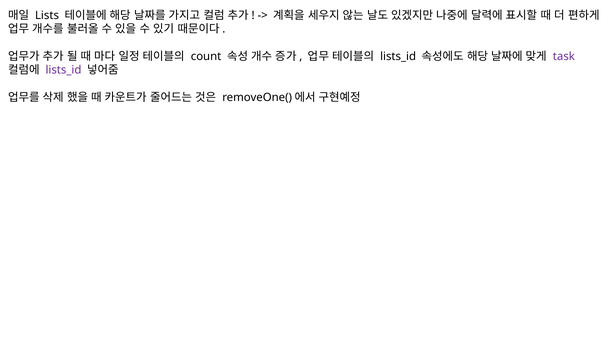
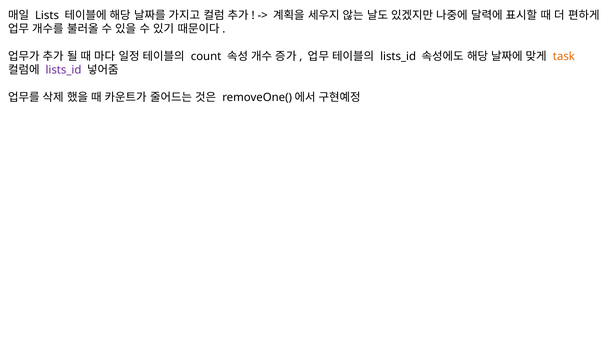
task colour: purple -> orange
